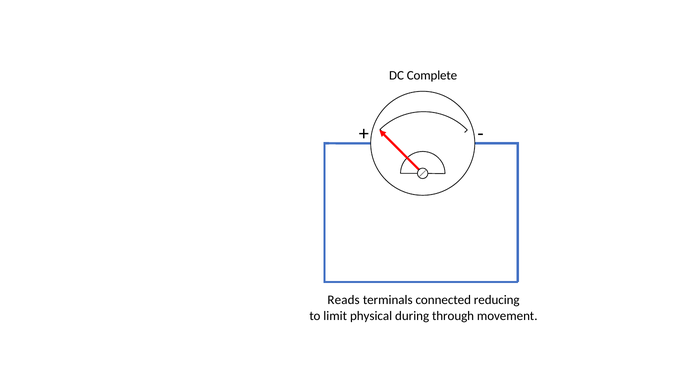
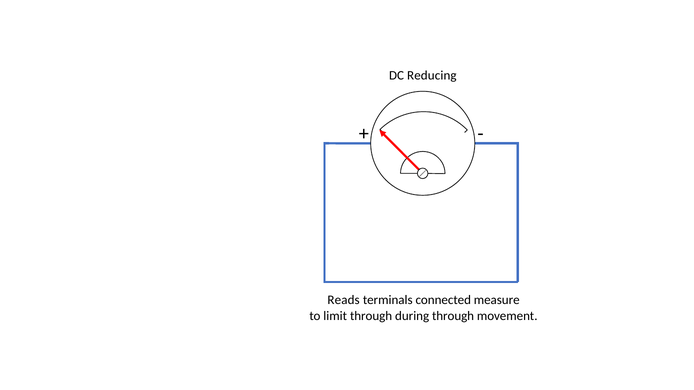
Complete: Complete -> Reducing
reducing: reducing -> measure
limit physical: physical -> through
